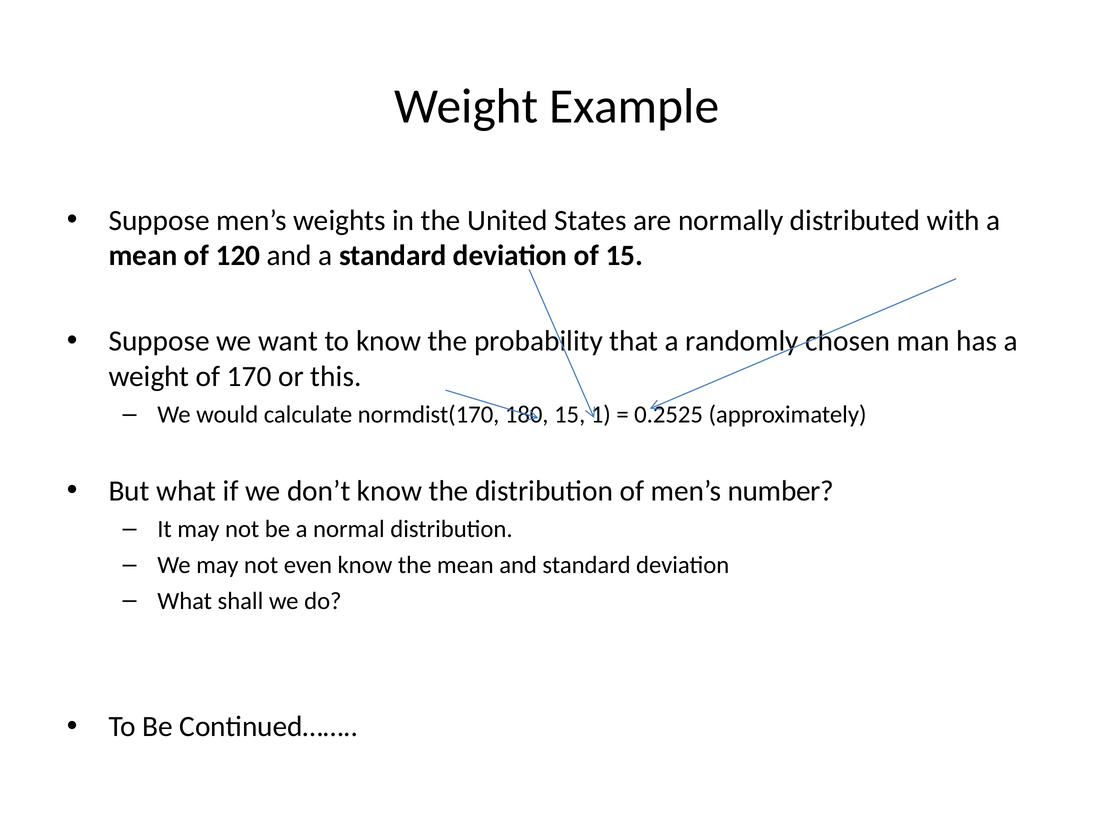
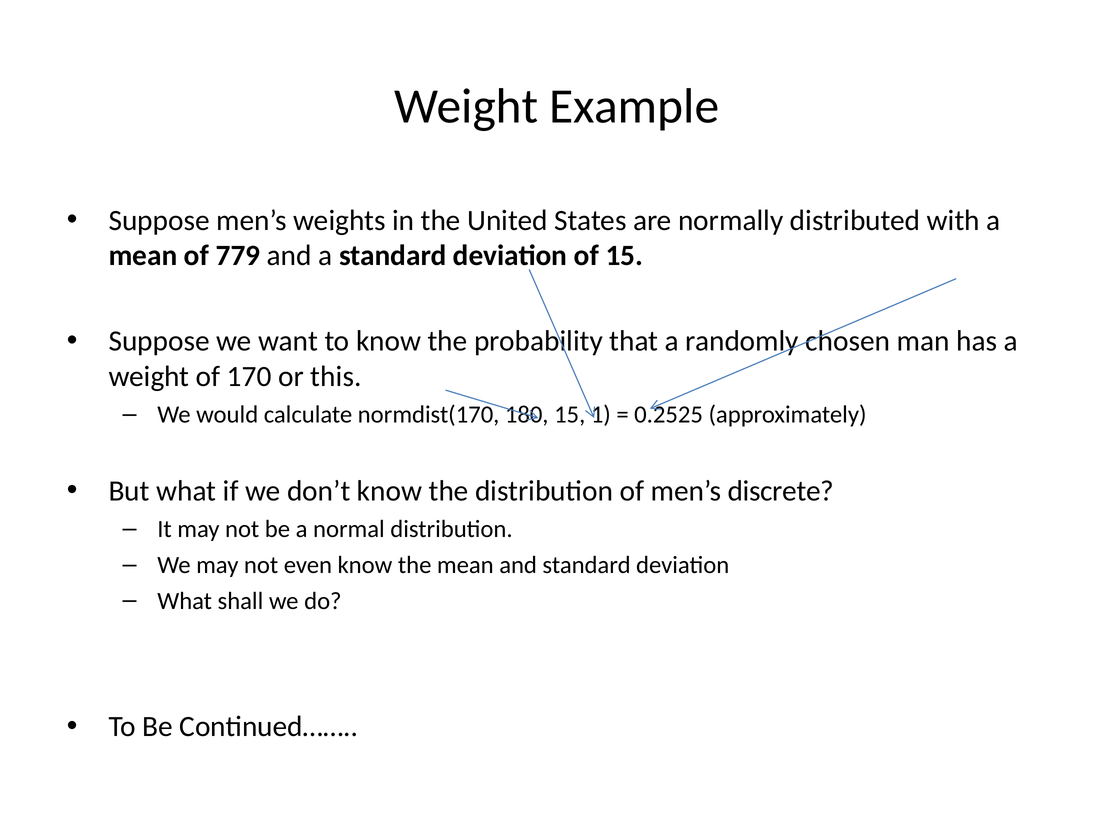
120: 120 -> 779
number: number -> discrete
